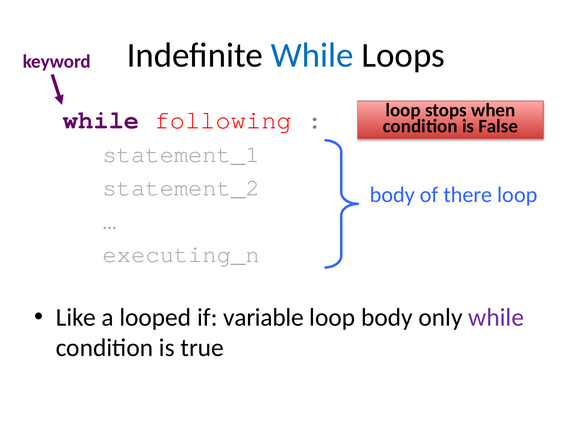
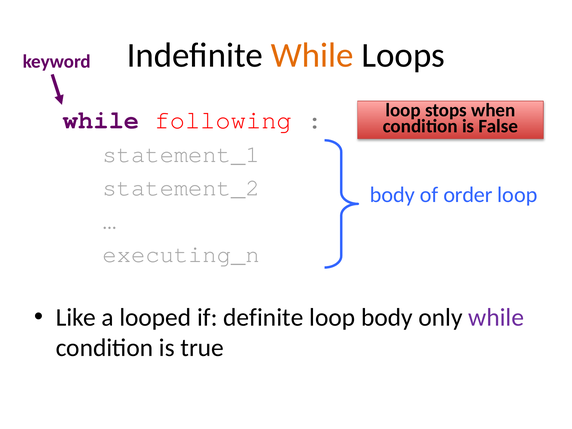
While at (312, 55) colour: blue -> orange
there: there -> order
variable: variable -> definite
